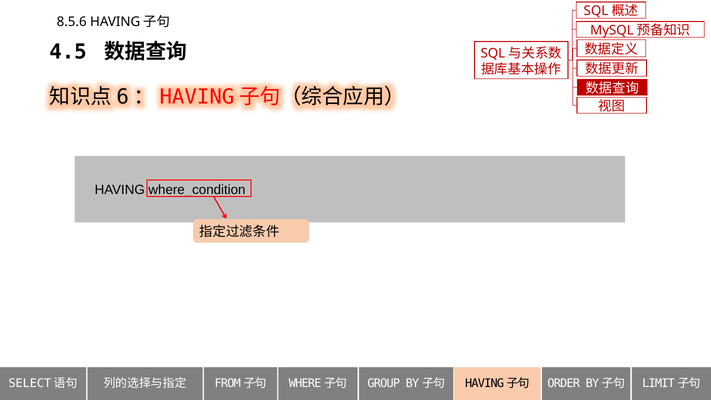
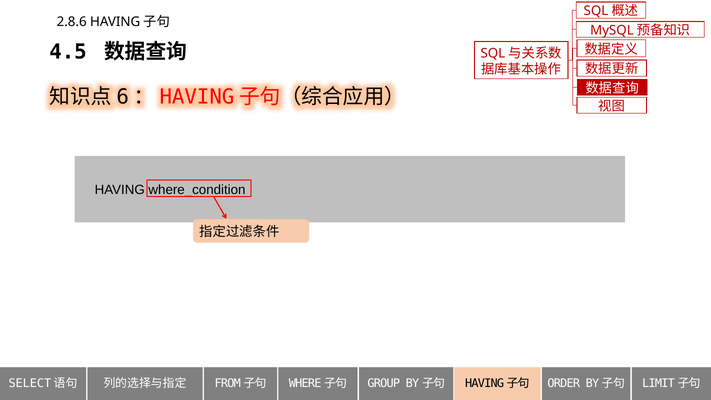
8.5.6: 8.5.6 -> 2.8.6
